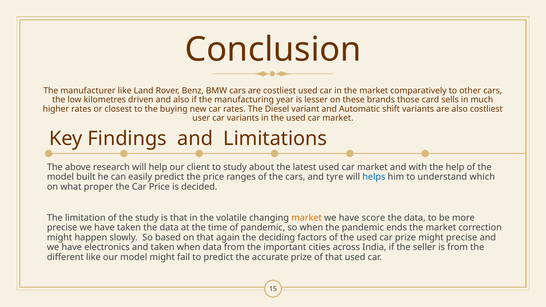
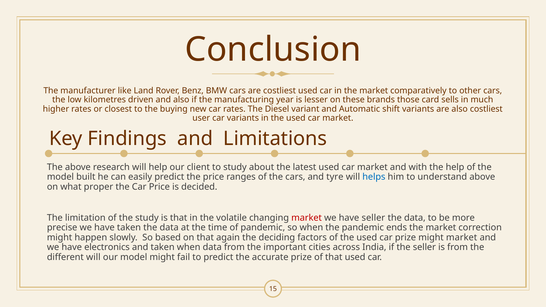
understand which: which -> above
market at (307, 218) colour: orange -> red
have score: score -> seller
might precise: precise -> market
different like: like -> will
